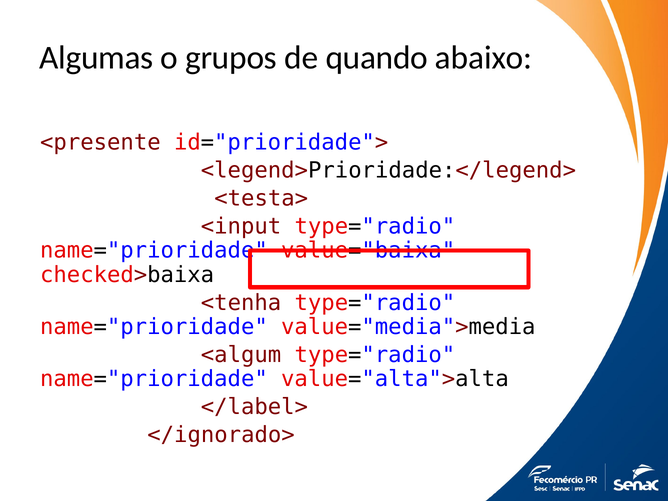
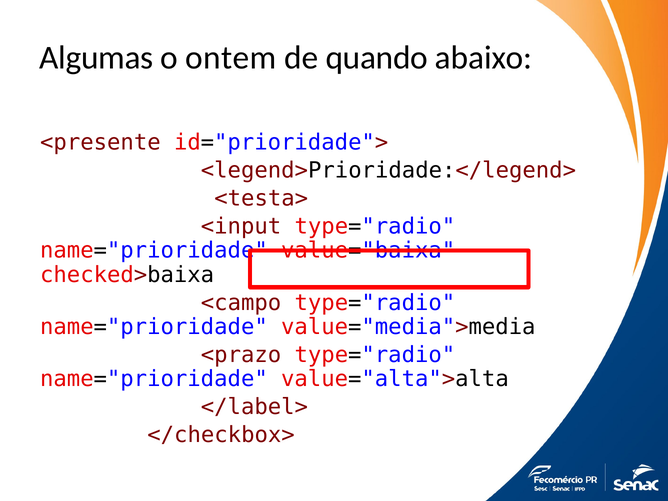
grupos: grupos -> ontem
<tenha: <tenha -> <campo
<algum: <algum -> <prazo
</ignorado>: </ignorado> -> </checkbox>
